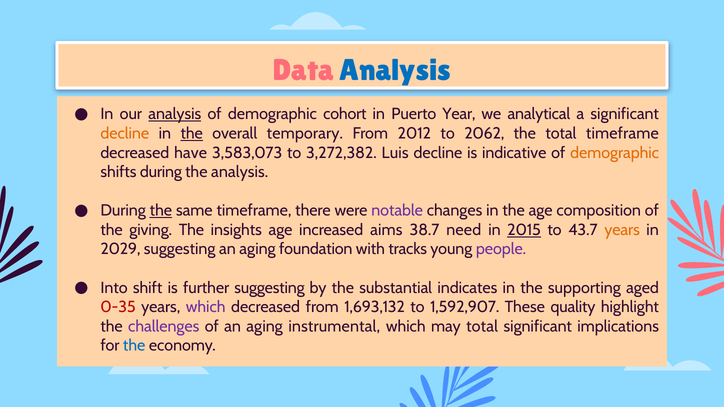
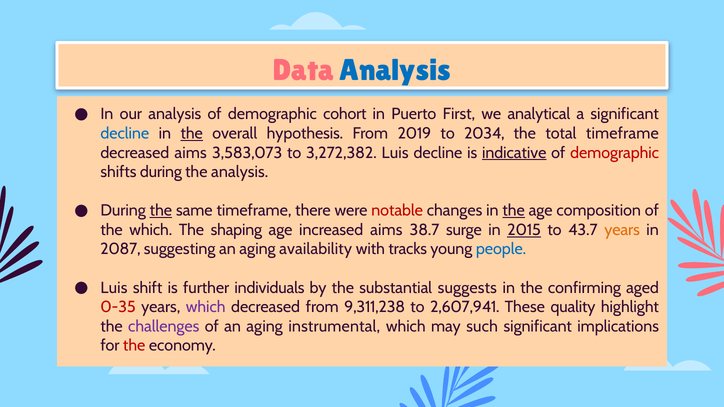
analysis at (175, 114) underline: present -> none
Year: Year -> First
decline at (125, 134) colour: orange -> blue
temporary: temporary -> hypothesis
2012: 2012 -> 2019
2062: 2062 -> 2034
decreased have: have -> aims
indicative underline: none -> present
demographic at (615, 153) colour: orange -> red
notable colour: purple -> red
the at (514, 211) underline: none -> present
the giving: giving -> which
insights: insights -> shaping
need: need -> surge
2029: 2029 -> 2087
foundation: foundation -> availability
people colour: purple -> blue
Into at (114, 288): Into -> Luis
further suggesting: suggesting -> individuals
indicates: indicates -> suggests
supporting: supporting -> confirming
1,693,132: 1,693,132 -> 9,311,238
1,592,907: 1,592,907 -> 2,607,941
may total: total -> such
the at (134, 346) colour: blue -> red
